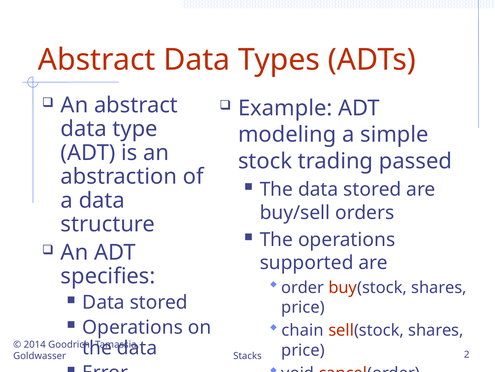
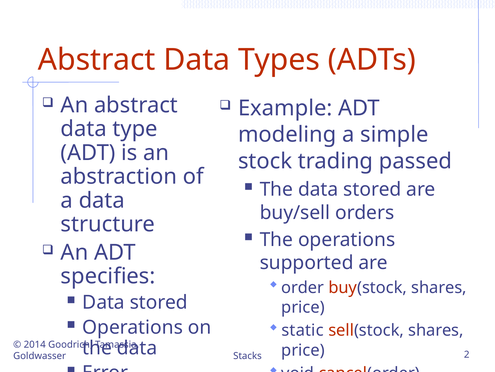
chain: chain -> static
